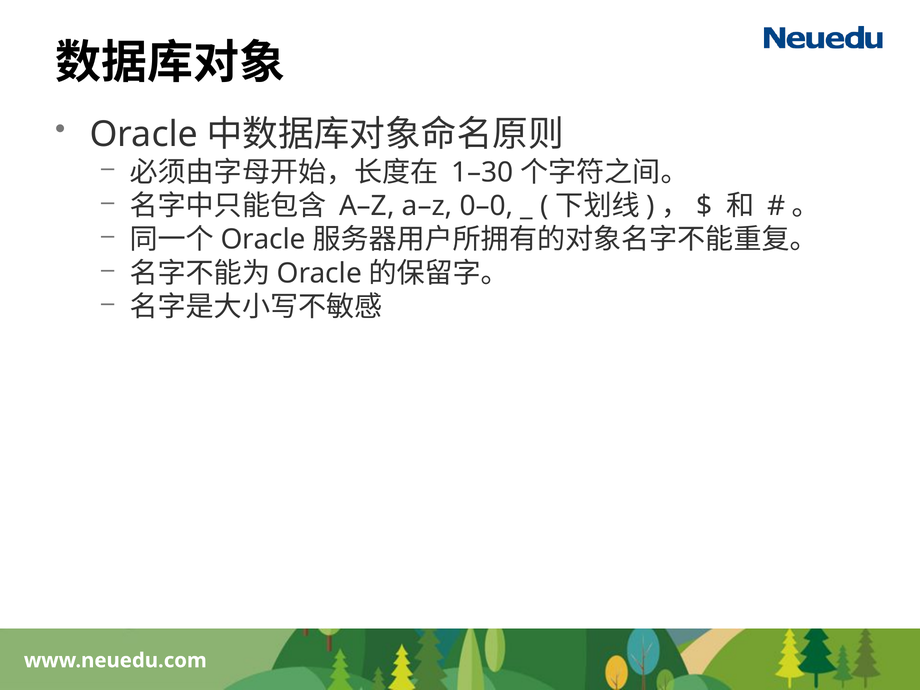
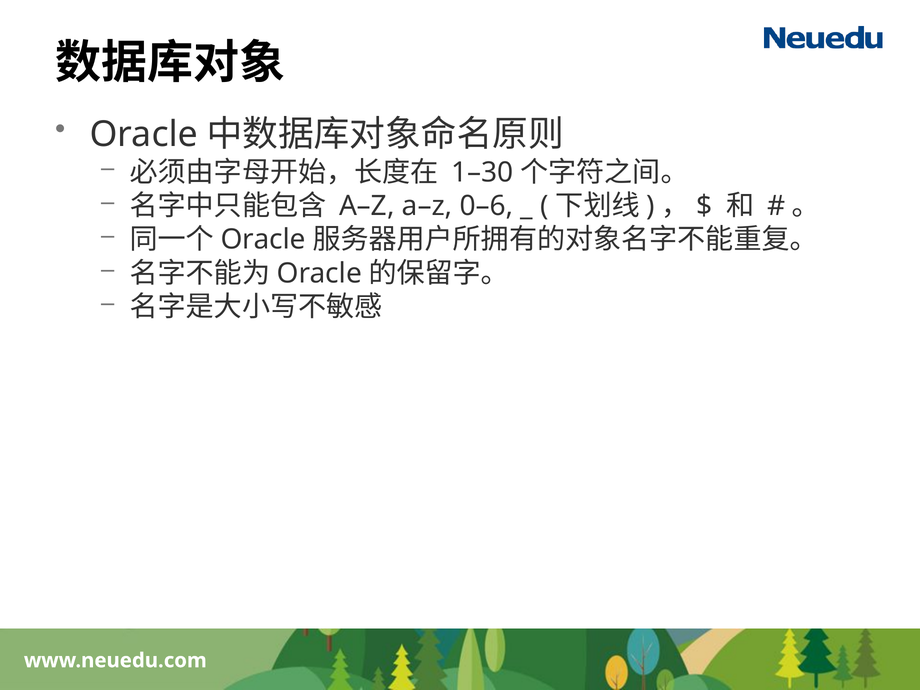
0–0: 0–0 -> 0–6
